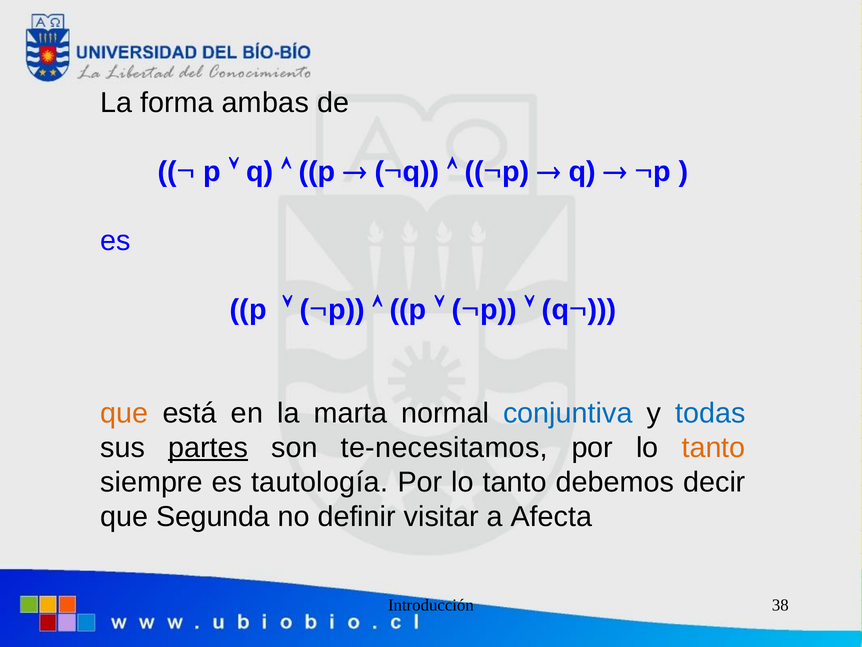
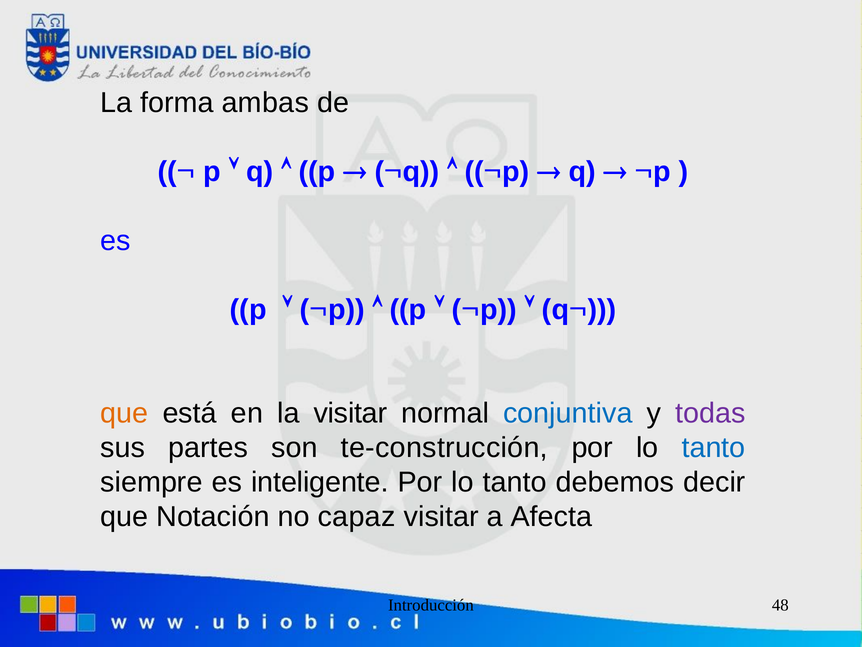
la marta: marta -> visitar
todas colour: blue -> purple
partes underline: present -> none
te-necesitamos: te-necesitamos -> te-construcción
tanto at (713, 447) colour: orange -> blue
tautología: tautología -> inteligente
Segunda: Segunda -> Notación
definir: definir -> capaz
38: 38 -> 48
